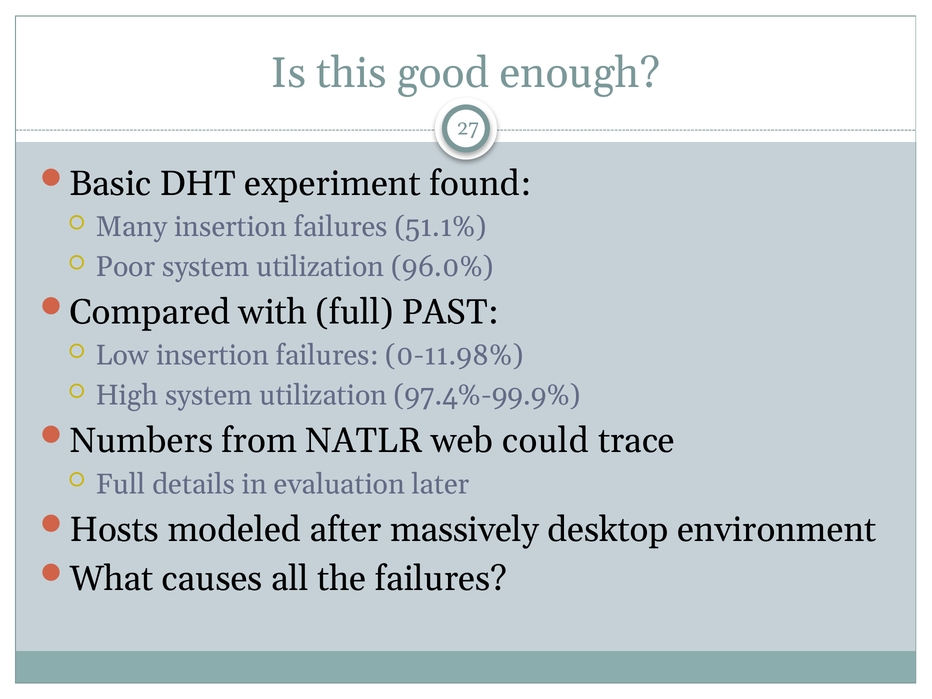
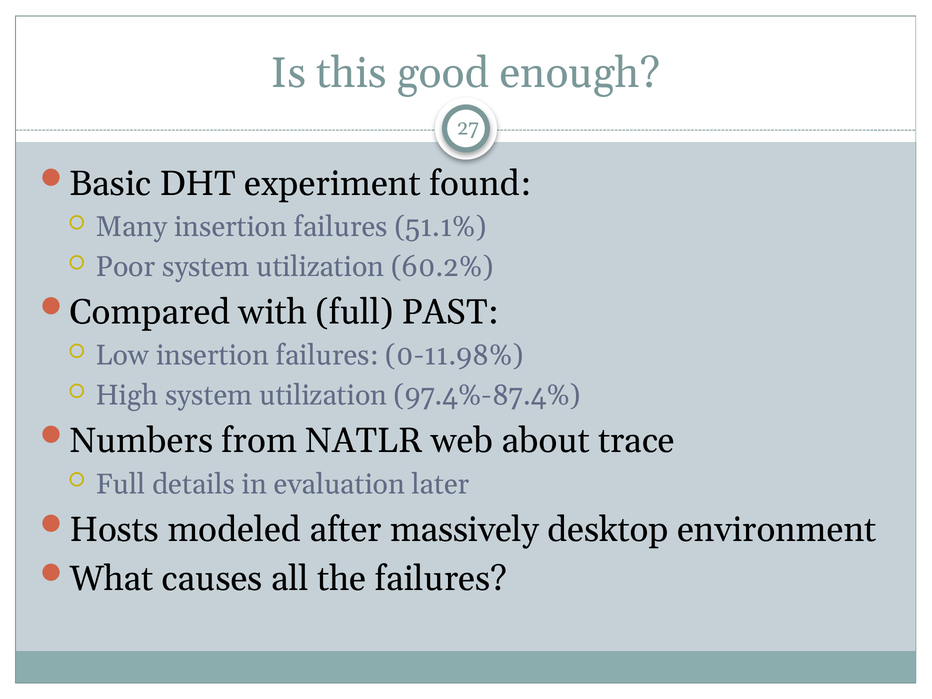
96.0%: 96.0% -> 60.2%
97.4%-99.9%: 97.4%-99.9% -> 97.4%-87.4%
could: could -> about
